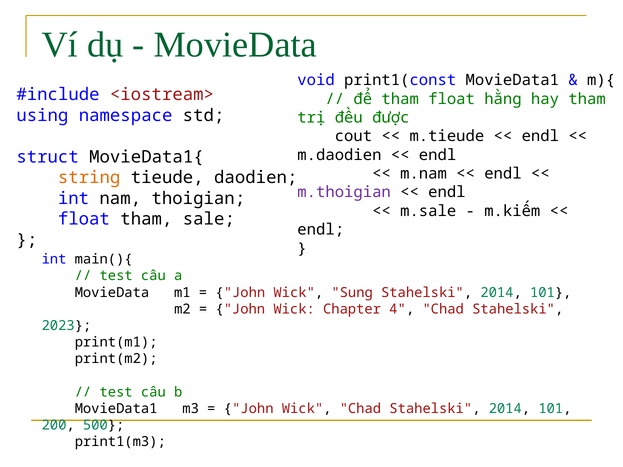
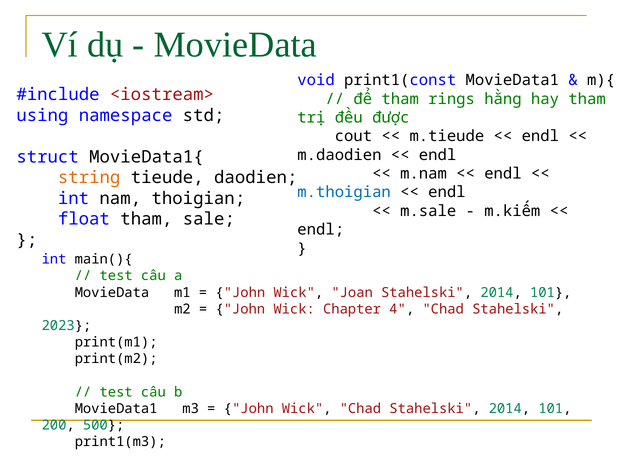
tham float: float -> rings
m.thoigian colour: purple -> blue
Sung: Sung -> Joan
